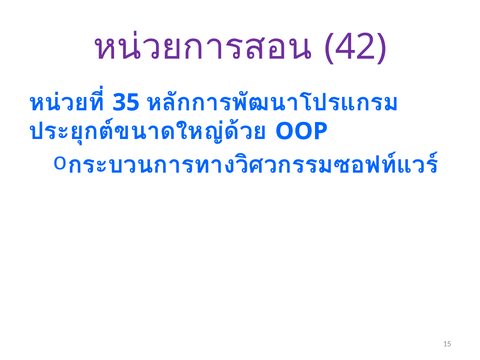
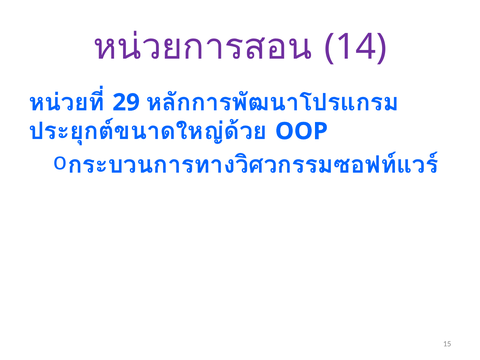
42: 42 -> 14
35: 35 -> 29
